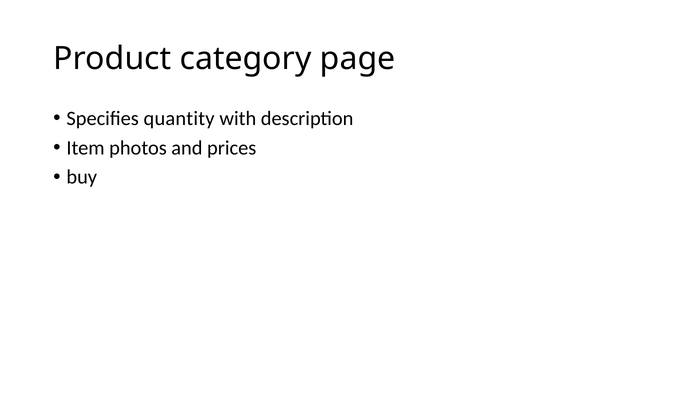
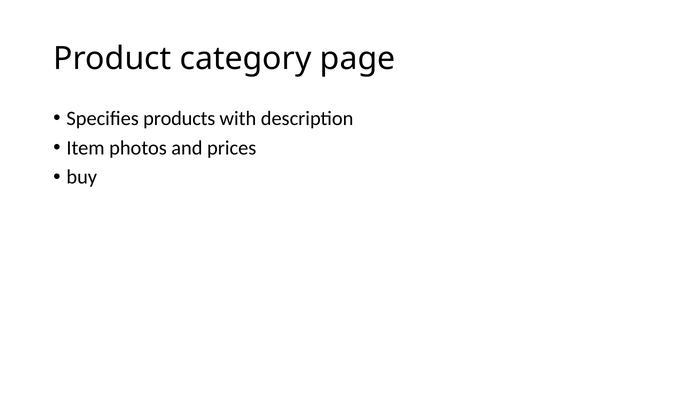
quantity: quantity -> products
